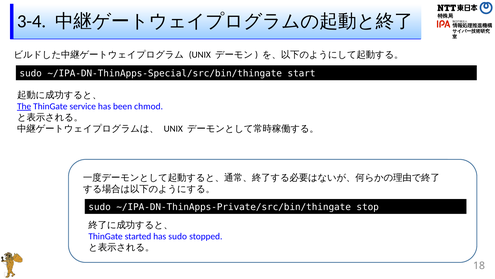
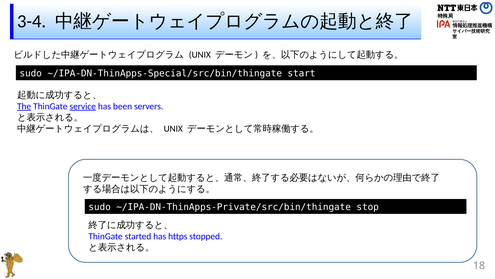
service underline: none -> present
chmod: chmod -> servers
has sudo: sudo -> https
